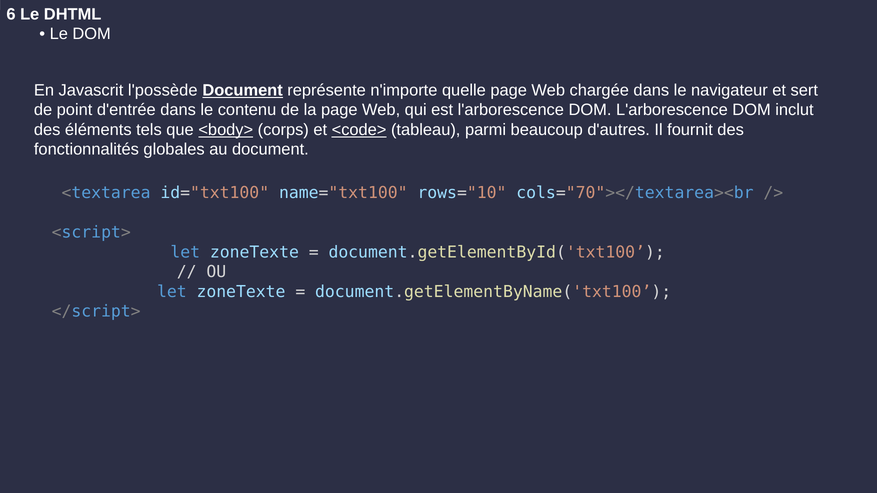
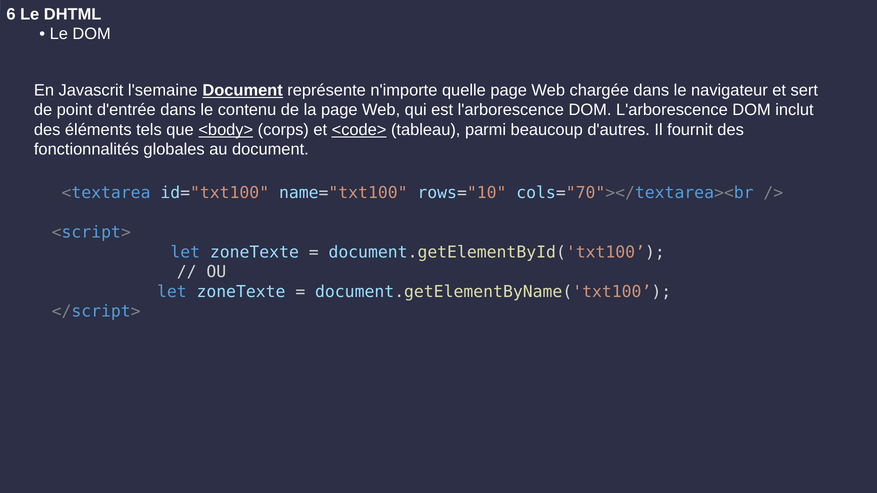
l'possède: l'possède -> l'semaine
